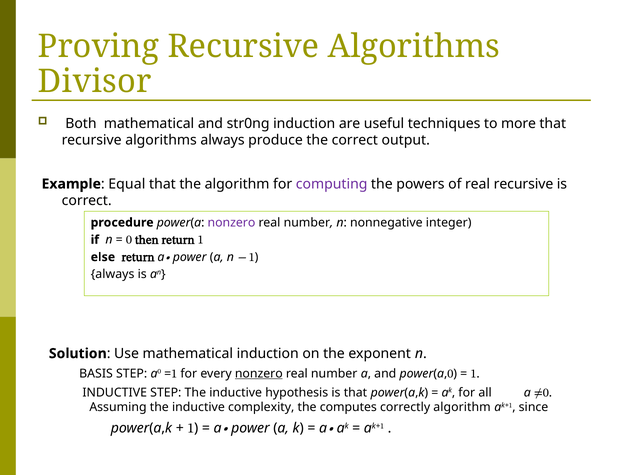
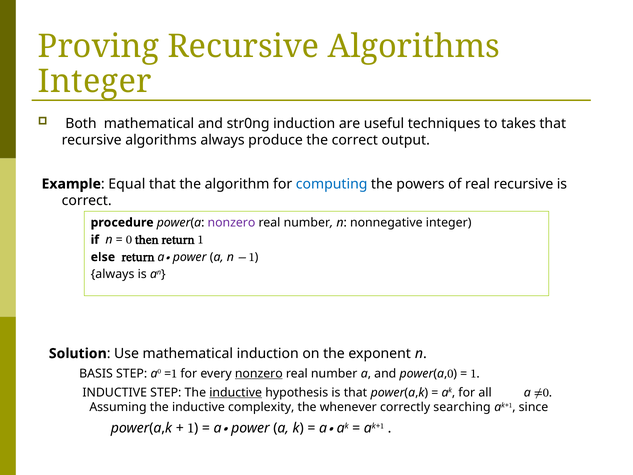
Divisor at (95, 82): Divisor -> Integer
more: more -> takes
computing colour: purple -> blue
inductive at (236, 392) underline: none -> present
computes: computes -> whenever
correctly algorithm: algorithm -> searching
